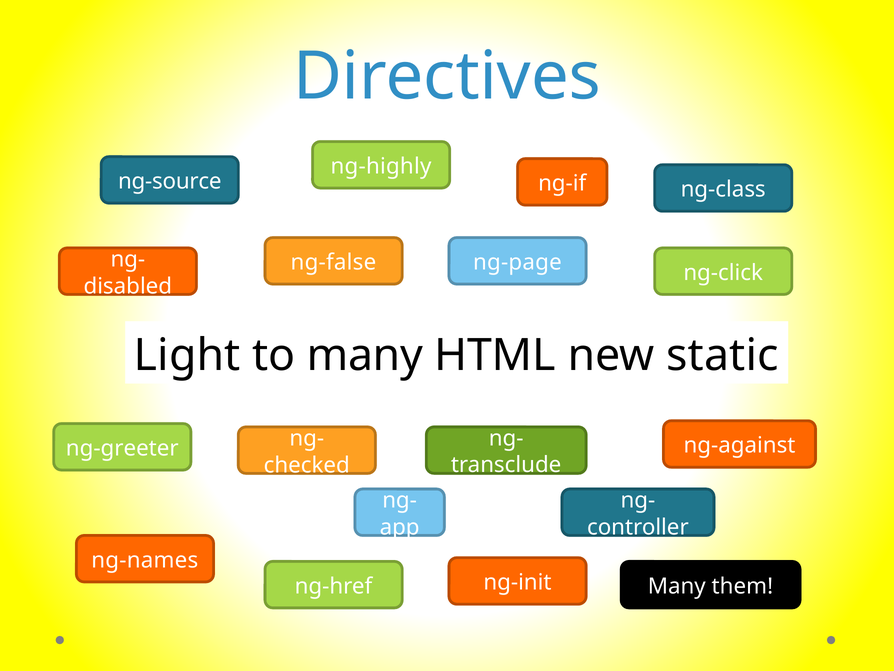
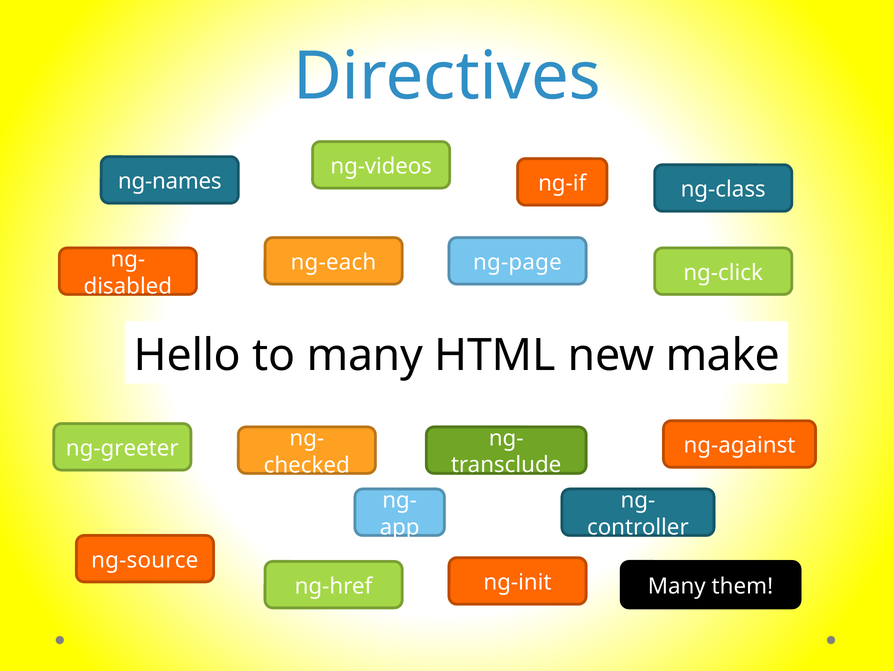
ng-highly: ng-highly -> ng-videos
ng-source: ng-source -> ng-names
ng-false: ng-false -> ng-each
Light: Light -> Hello
static: static -> make
ng-names: ng-names -> ng-source
